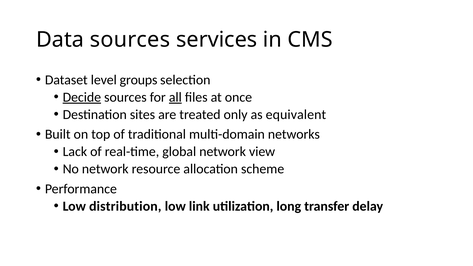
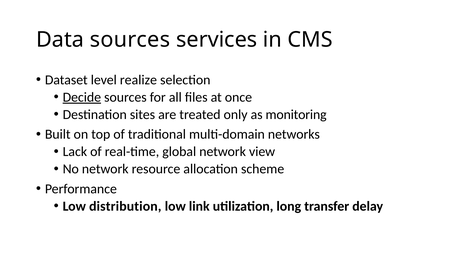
groups: groups -> realize
all underline: present -> none
equivalent: equivalent -> monitoring
